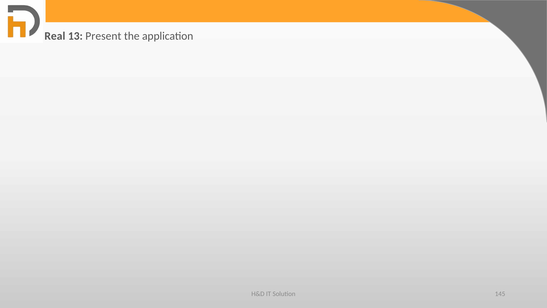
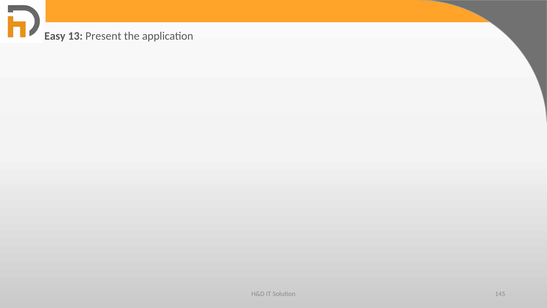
Real: Real -> Easy
